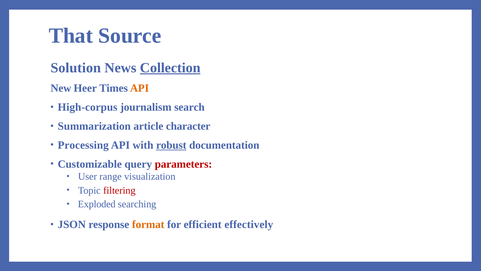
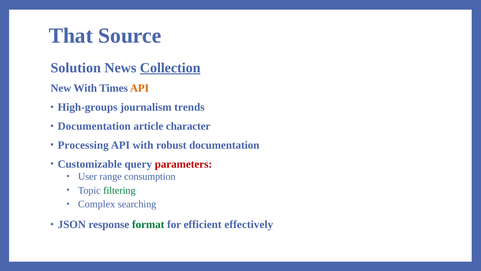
New Heer: Heer -> With
High-corpus: High-corpus -> High-groups
search: search -> trends
Summarization at (94, 126): Summarization -> Documentation
robust underline: present -> none
visualization: visualization -> consumption
filtering colour: red -> green
Exploded: Exploded -> Complex
format colour: orange -> green
